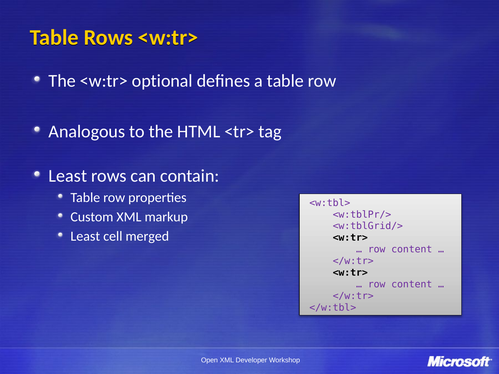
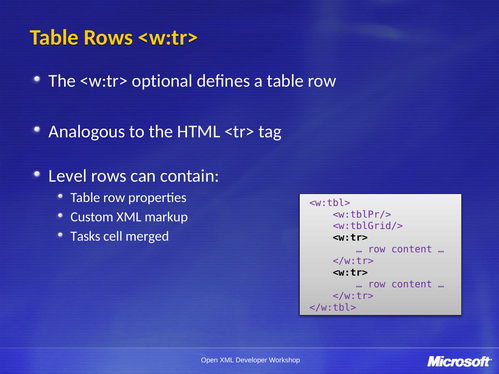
Least at (68, 176): Least -> Level
Least at (85, 237): Least -> Tasks
